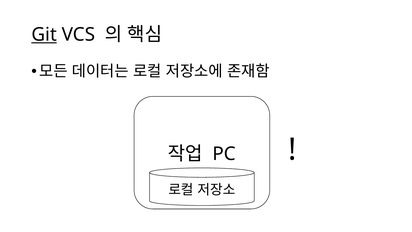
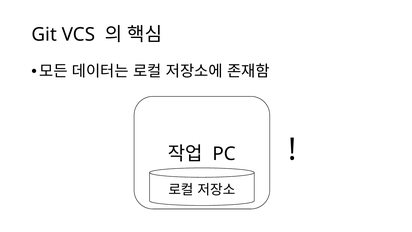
Git underline: present -> none
